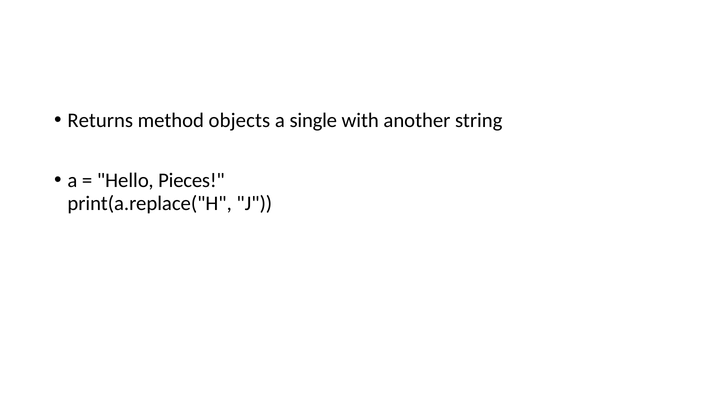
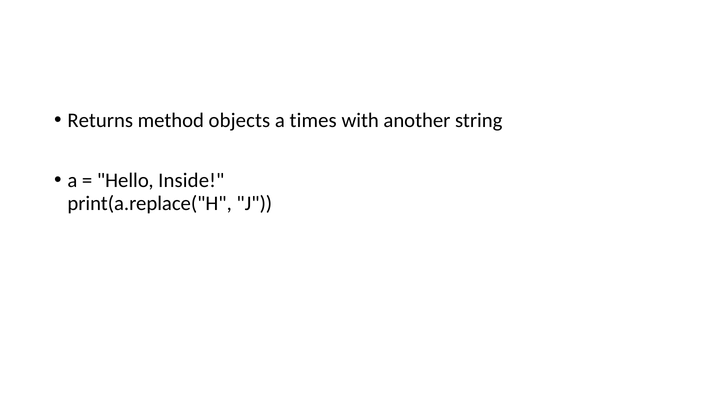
single: single -> times
Pieces: Pieces -> Inside
